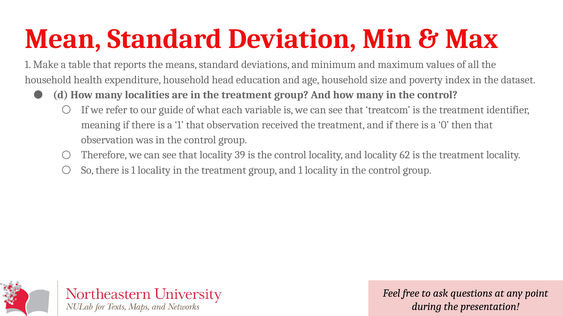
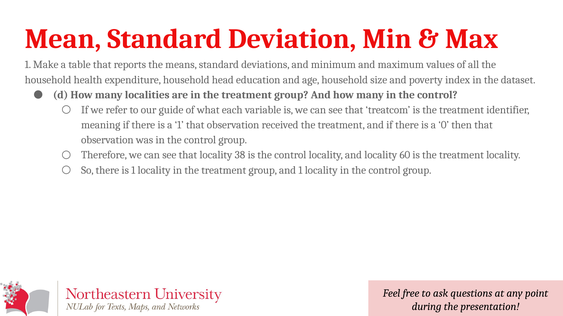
39: 39 -> 38
62: 62 -> 60
